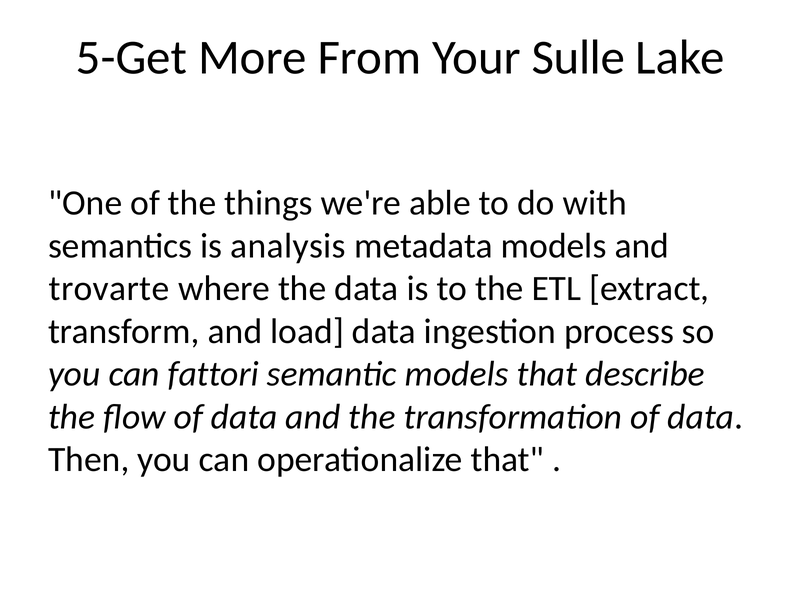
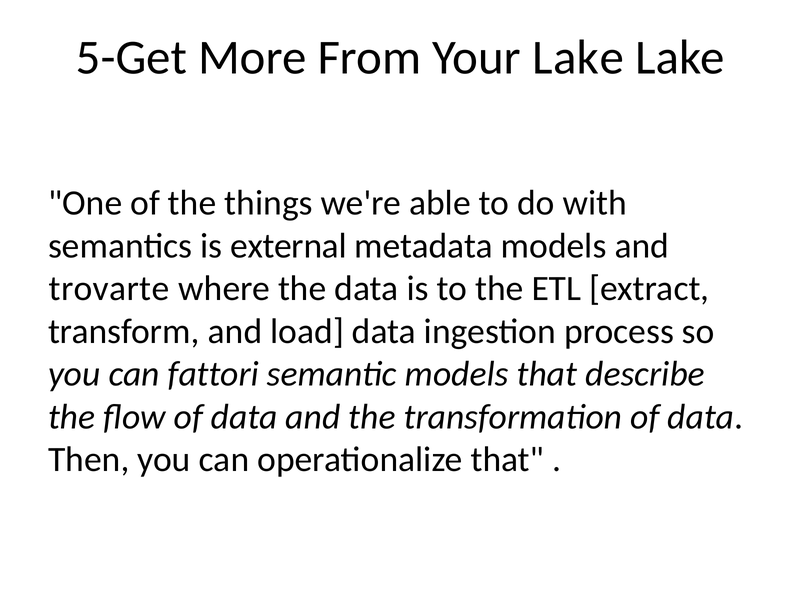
Your Sulle: Sulle -> Lake
analysis: analysis -> external
